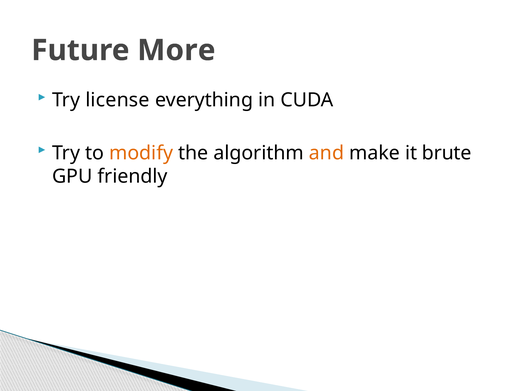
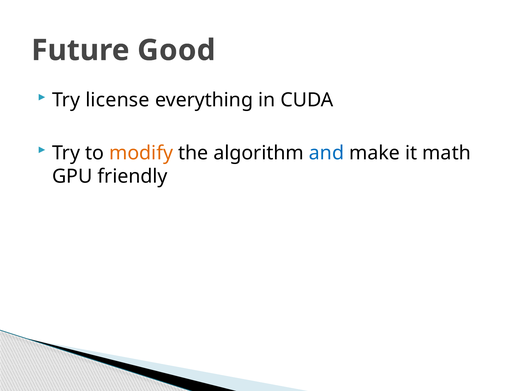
More: More -> Good
and colour: orange -> blue
brute: brute -> math
